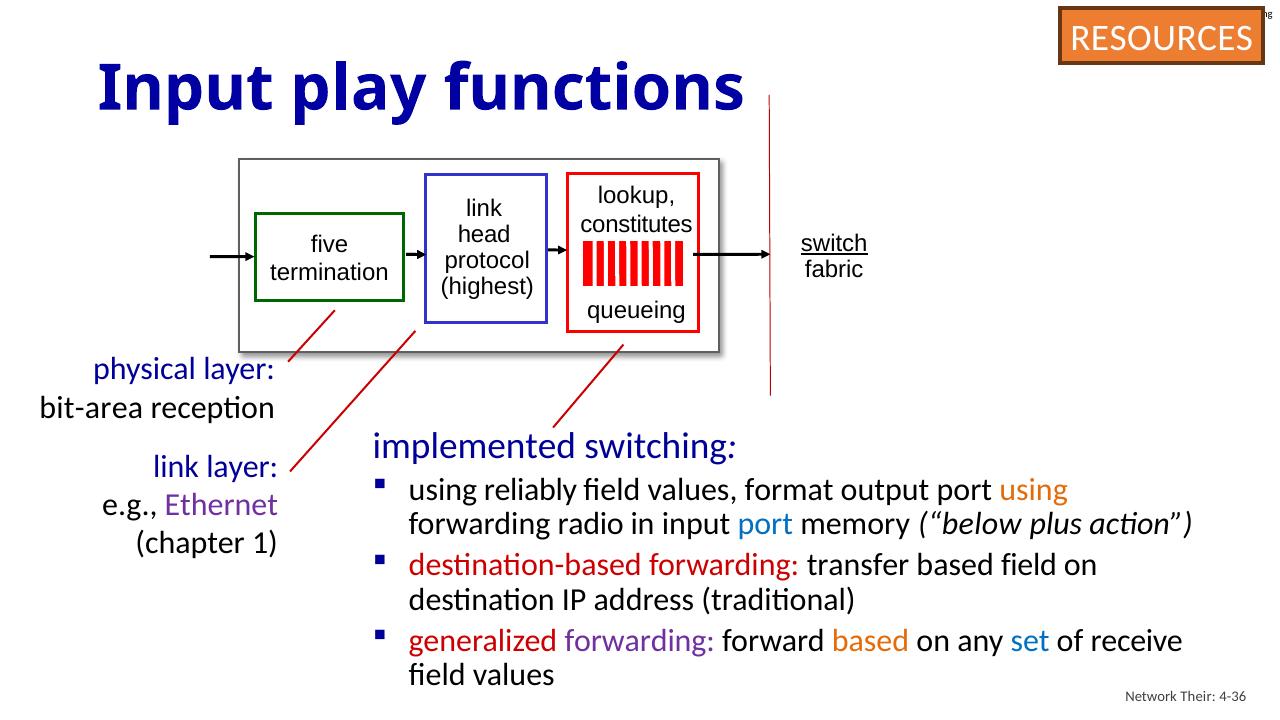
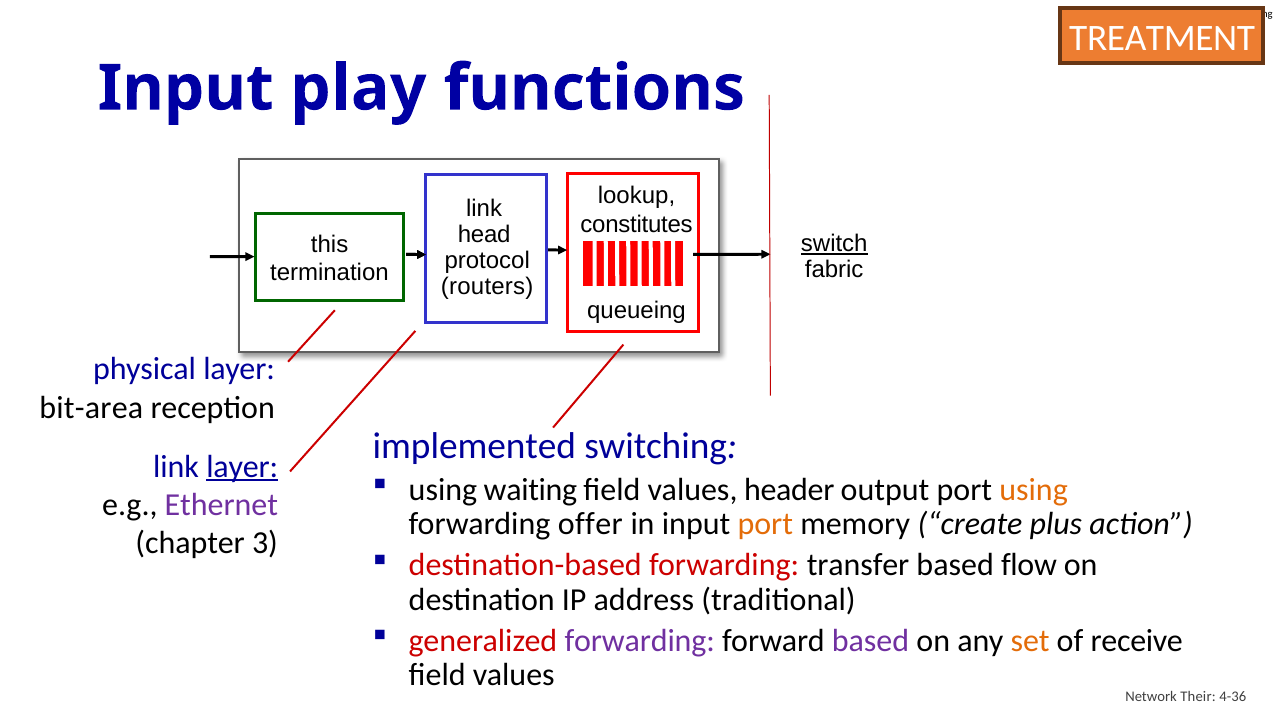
RESOURCES: RESOURCES -> TREATMENT
five: five -> this
highest: highest -> routers
layer at (242, 466) underline: none -> present
reliably: reliably -> waiting
format: format -> header
radio: radio -> offer
port at (765, 524) colour: blue -> orange
below: below -> create
1: 1 -> 3
based field: field -> flow
based at (870, 641) colour: orange -> purple
set colour: blue -> orange
